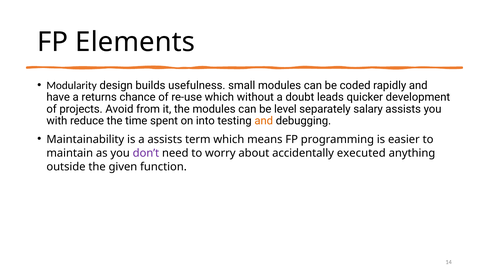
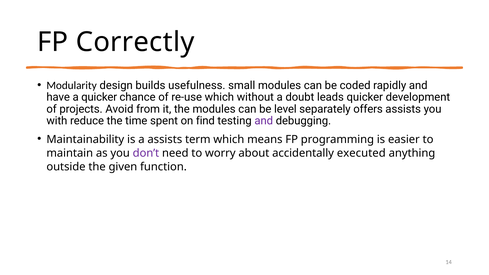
Elements: Elements -> Correctly
a returns: returns -> quicker
salary: salary -> offers
into: into -> find
and at (264, 121) colour: orange -> purple
